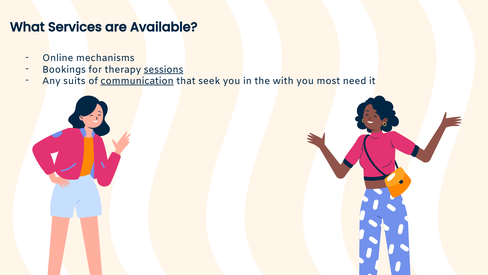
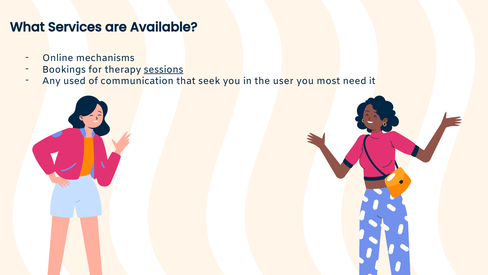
suits: suits -> used
communication underline: present -> none
with: with -> user
